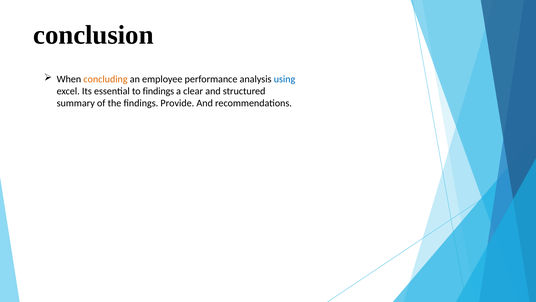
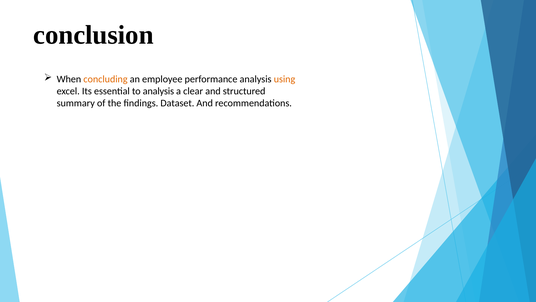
using colour: blue -> orange
to findings: findings -> analysis
Provide: Provide -> Dataset
